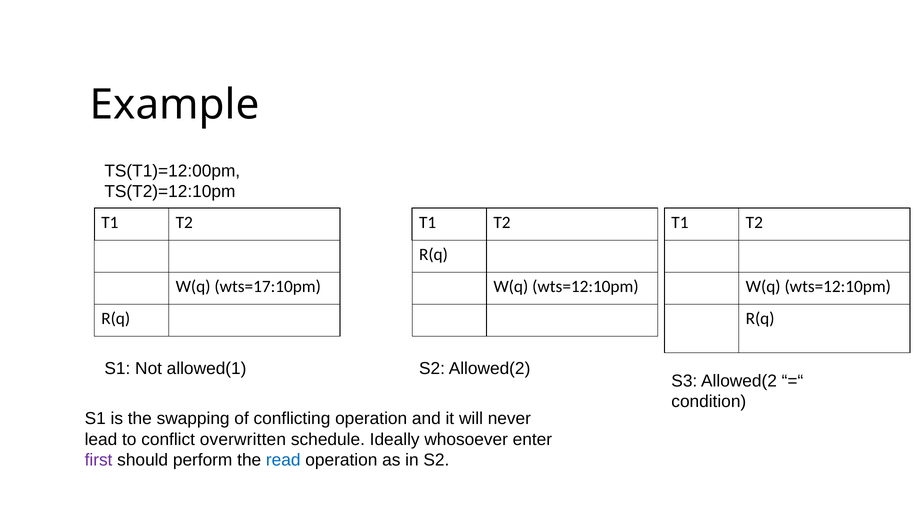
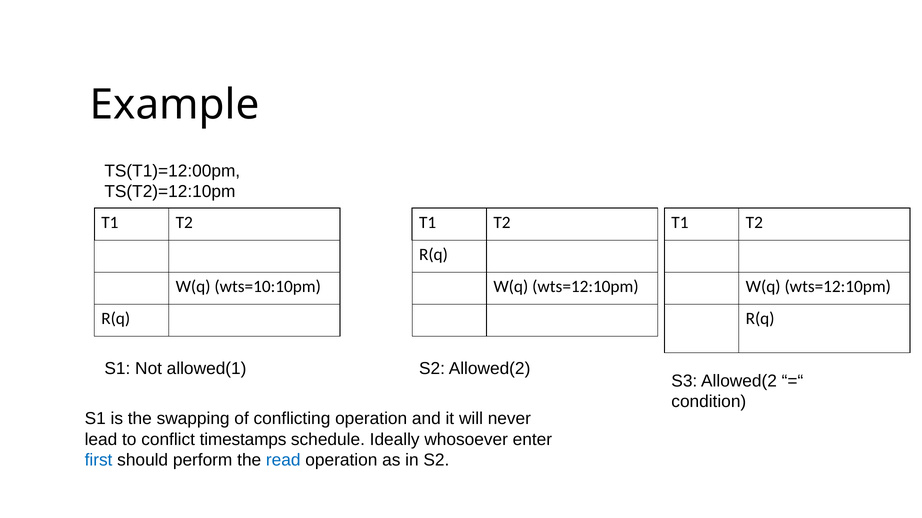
wts=17:10pm: wts=17:10pm -> wts=10:10pm
overwritten: overwritten -> timestamps
first colour: purple -> blue
